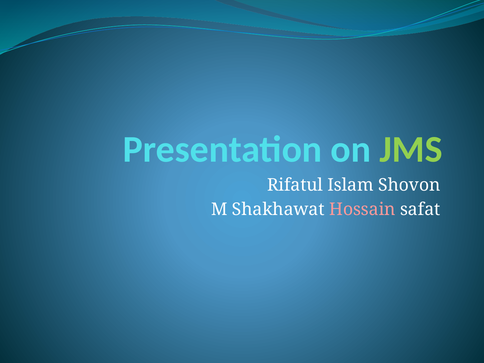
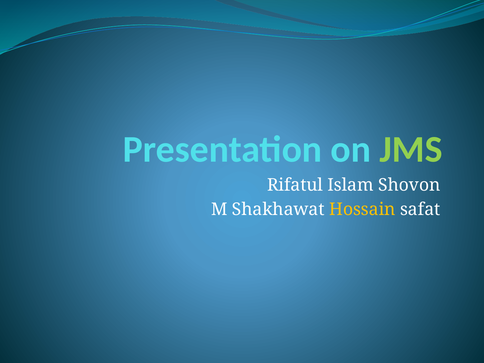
Hossain colour: pink -> yellow
